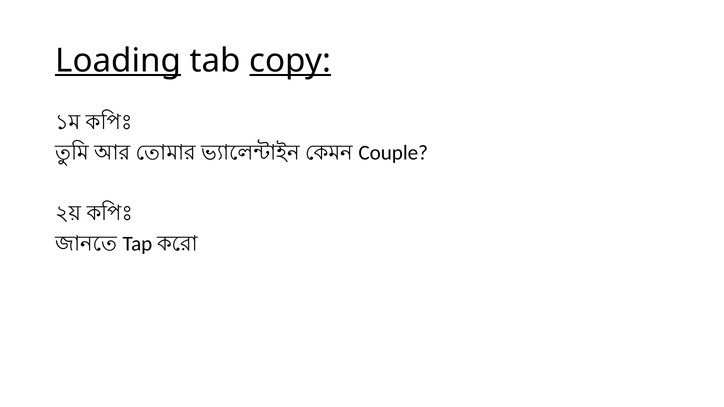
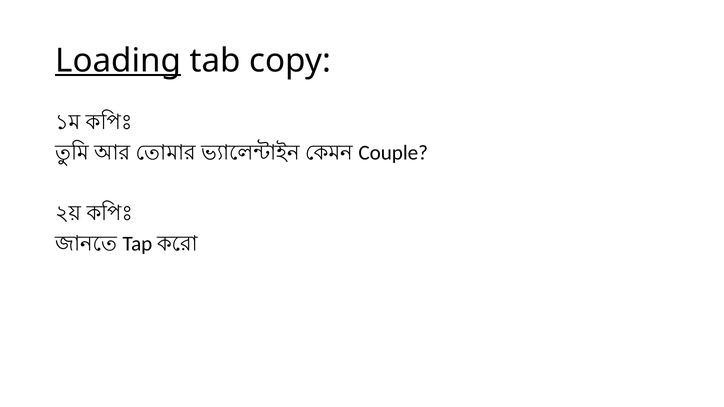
copy underline: present -> none
